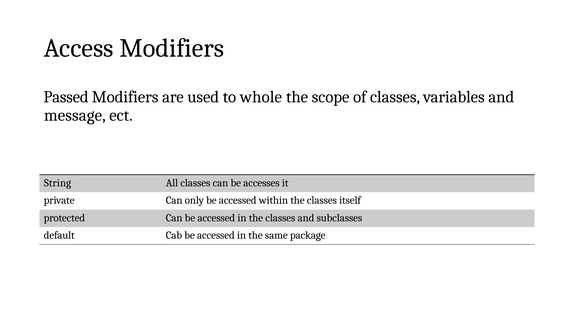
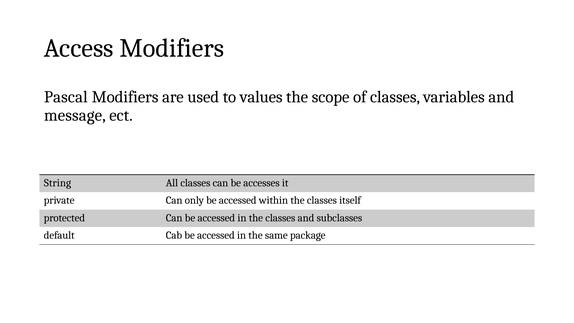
Passed: Passed -> Pascal
whole: whole -> values
